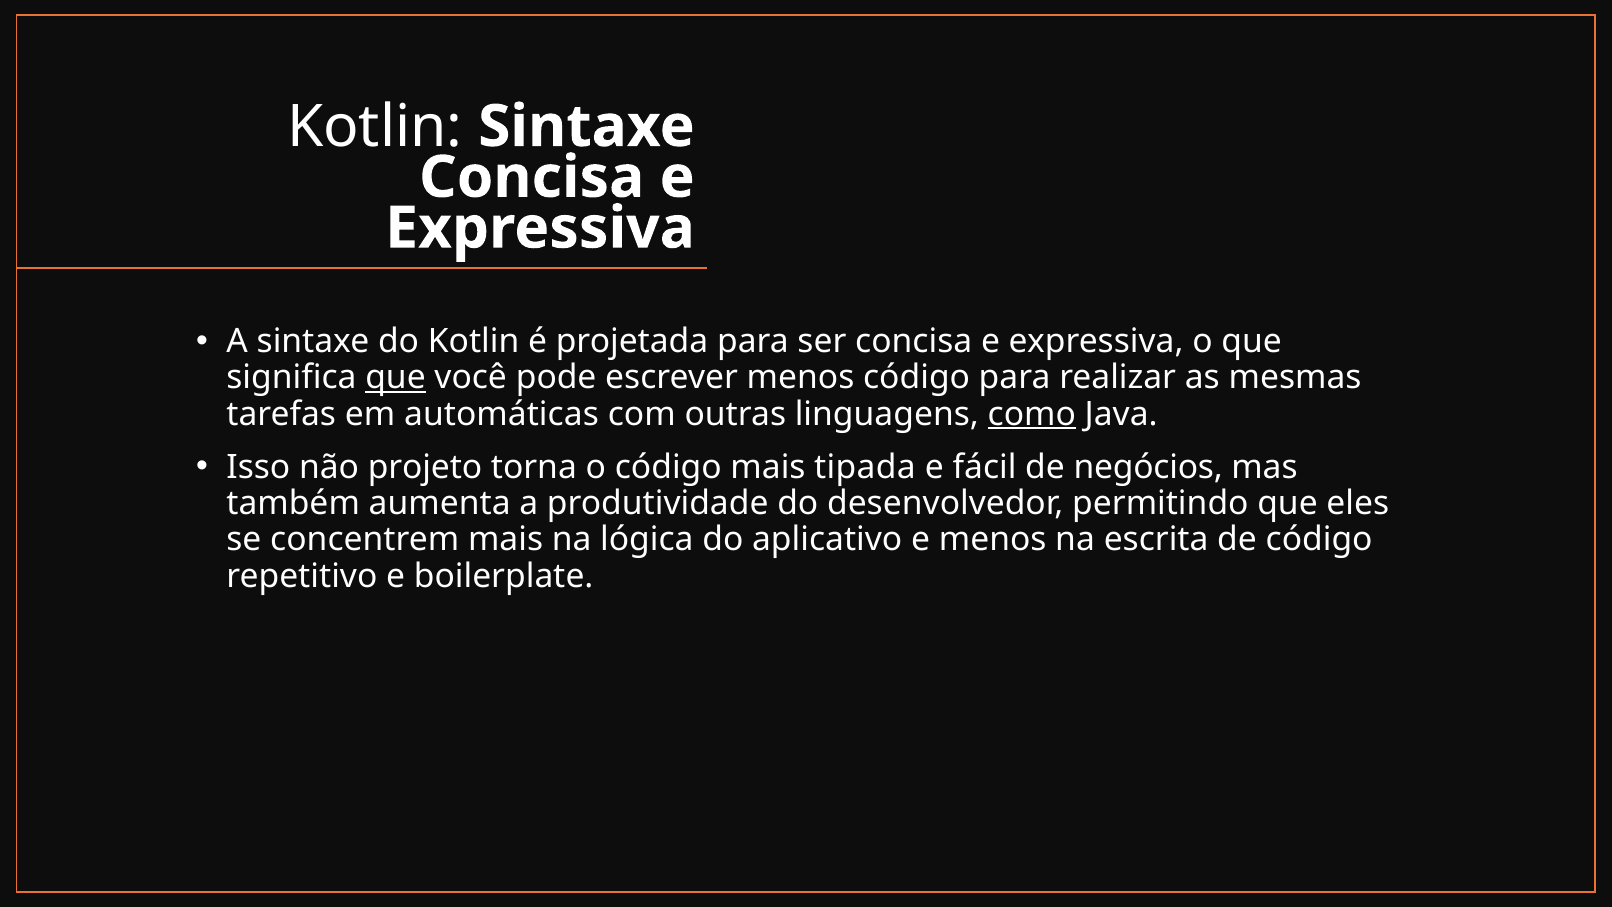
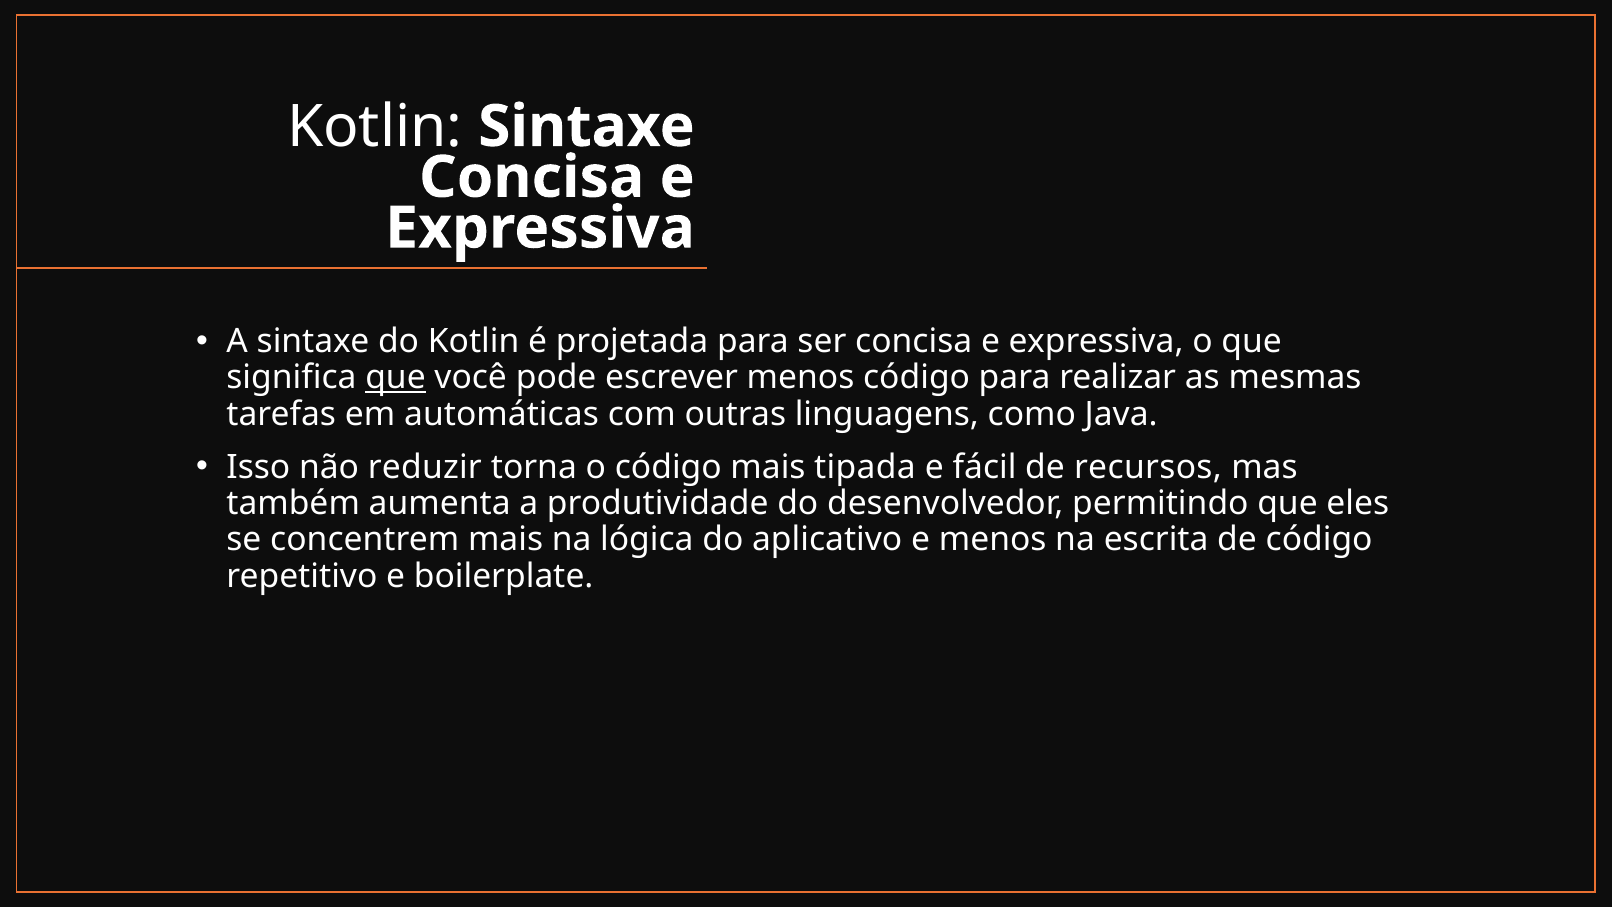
como underline: present -> none
projeto: projeto -> reduzir
negócios: negócios -> recursos
